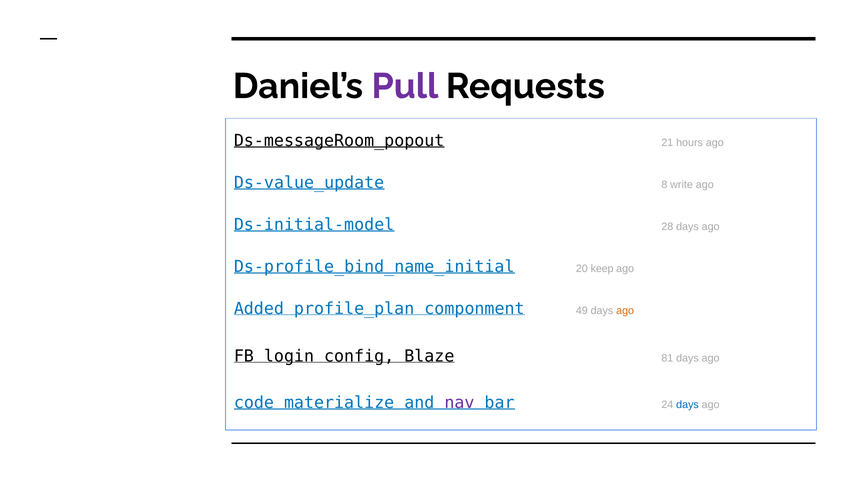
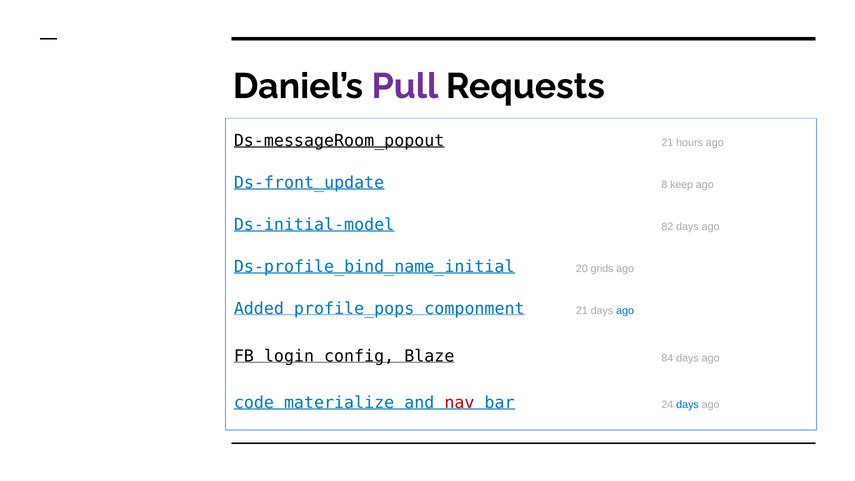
Ds-value_update: Ds-value_update -> Ds-front_update
write: write -> keep
28: 28 -> 82
keep: keep -> grids
profile_plan: profile_plan -> profile_pops
componment 49: 49 -> 21
ago at (625, 310) colour: orange -> blue
81: 81 -> 84
nav colour: purple -> red
